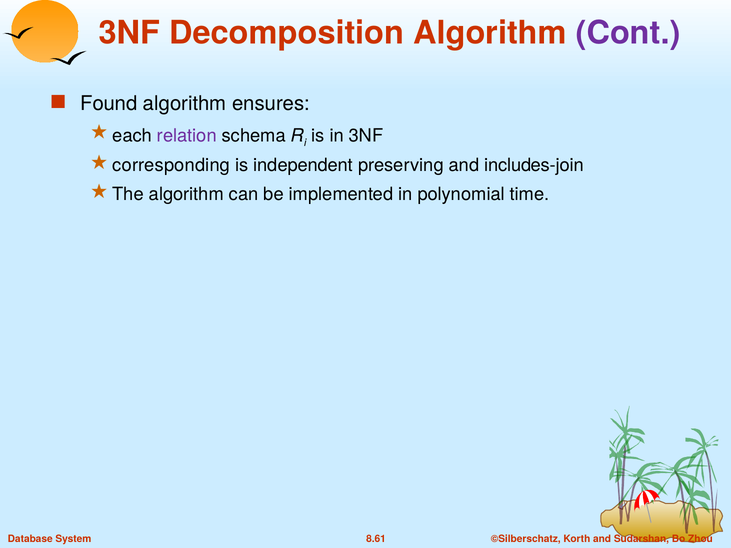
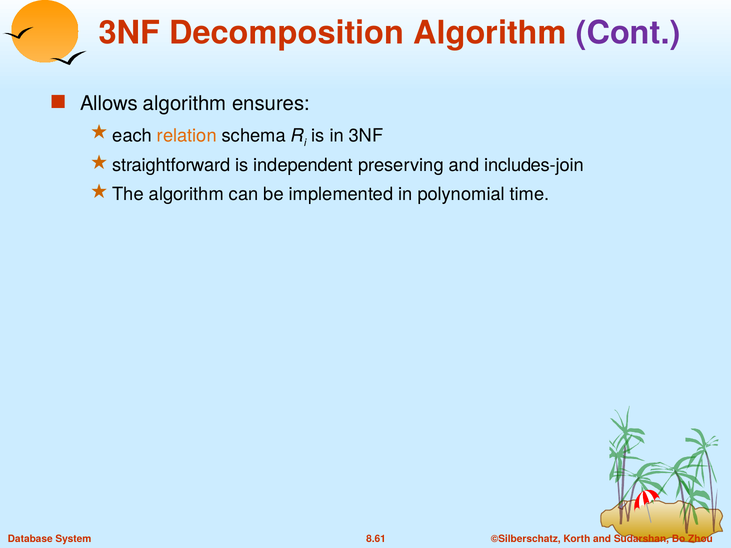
Found: Found -> Allows
relation colour: purple -> orange
corresponding: corresponding -> straightforward
